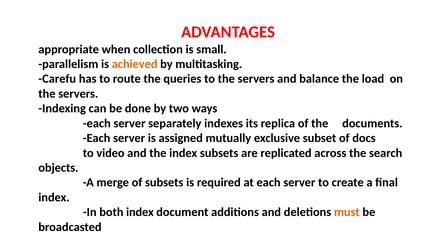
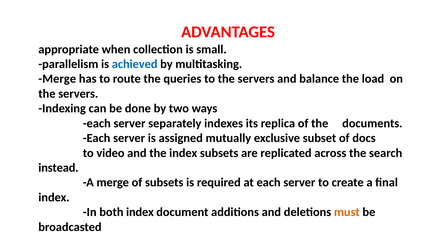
achieved colour: orange -> blue
Carefu at (57, 79): Carefu -> Merge
objects: objects -> instead
